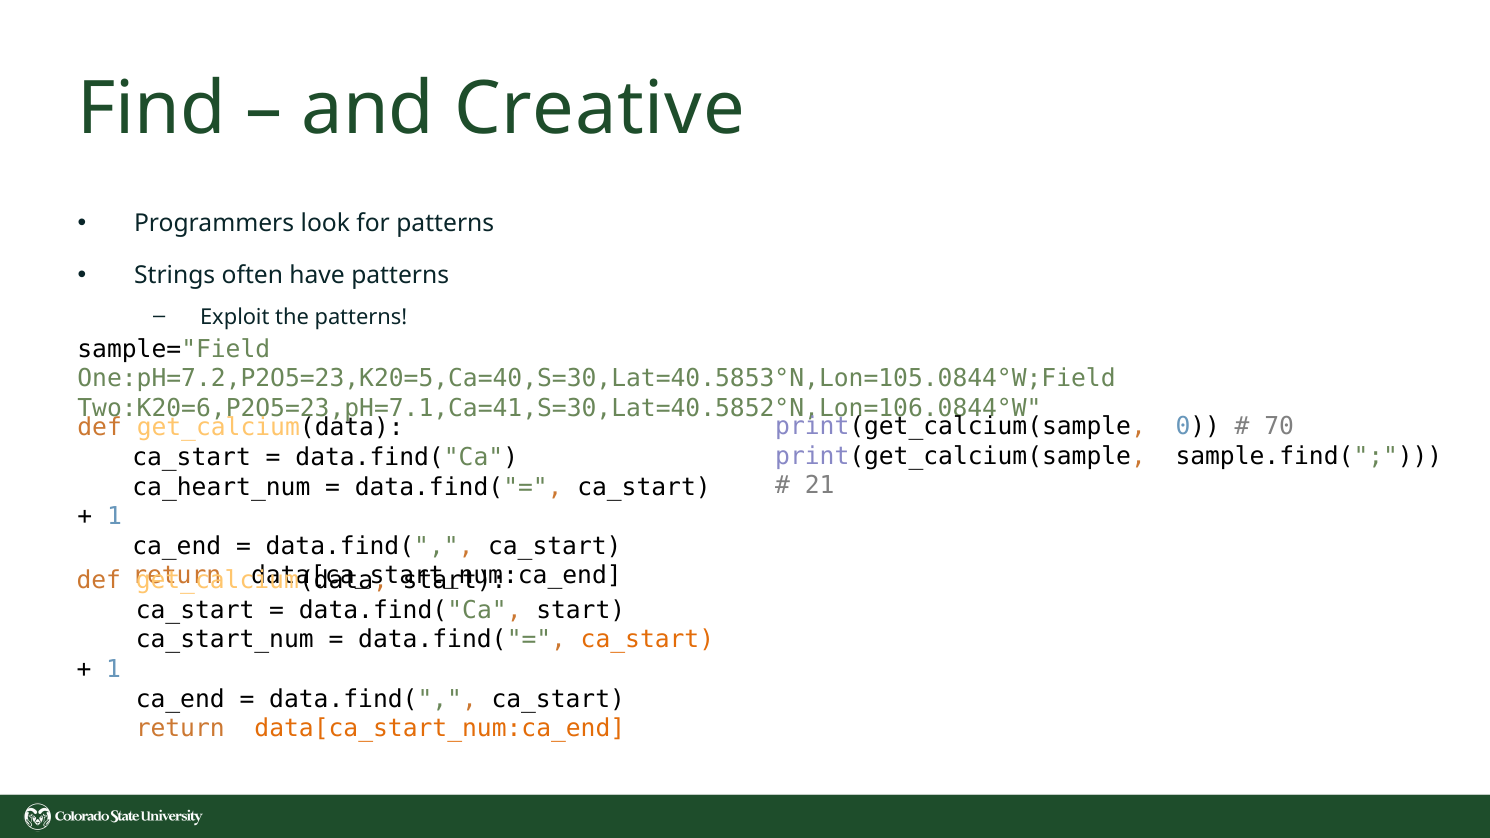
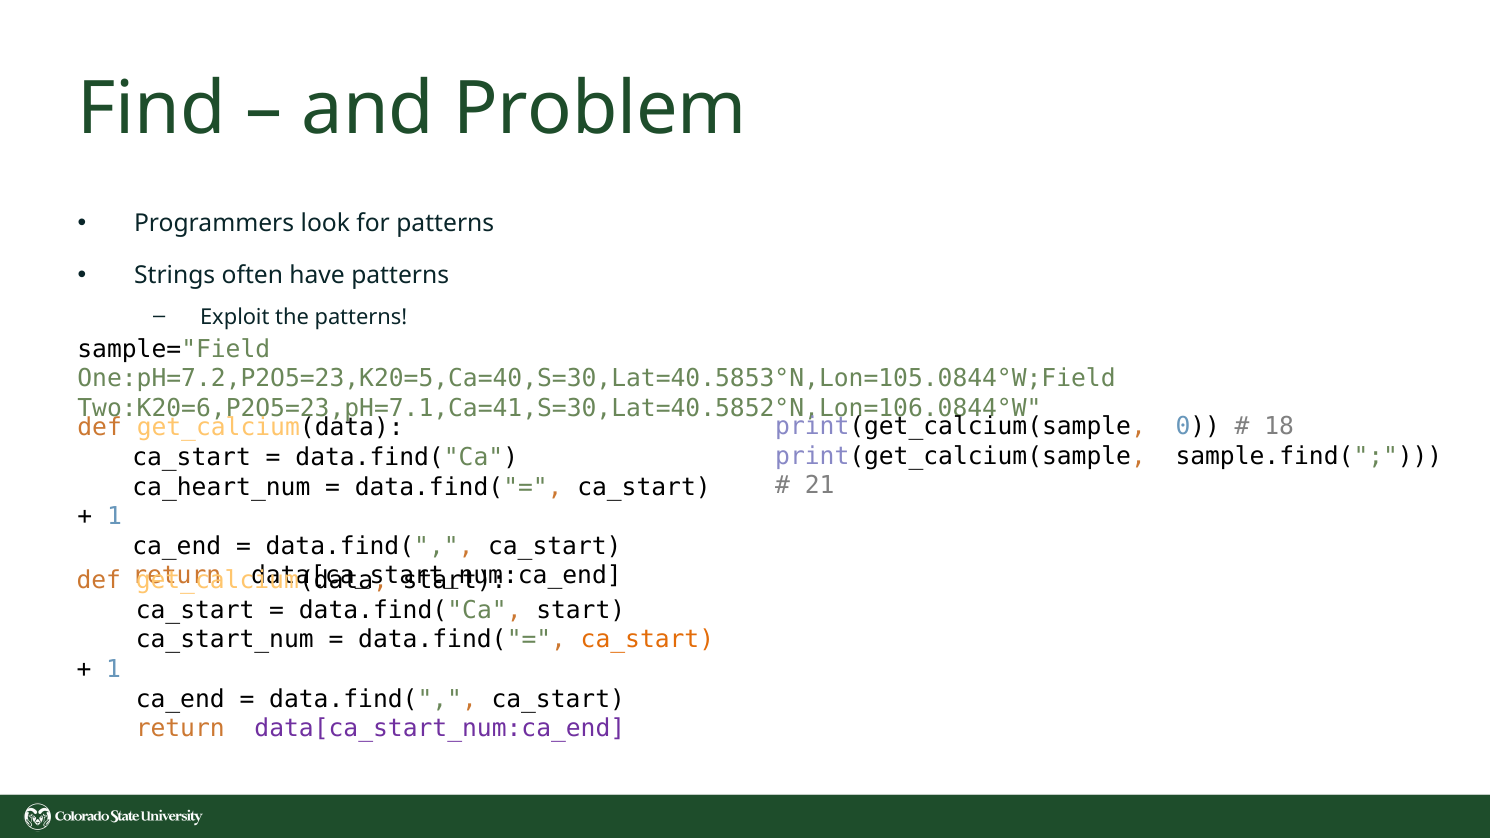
Creative: Creative -> Problem
70: 70 -> 18
data[ca_start_num:ca_end at (440, 729) colour: orange -> purple
